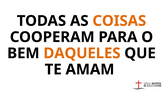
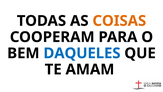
DAQUELES colour: orange -> blue
